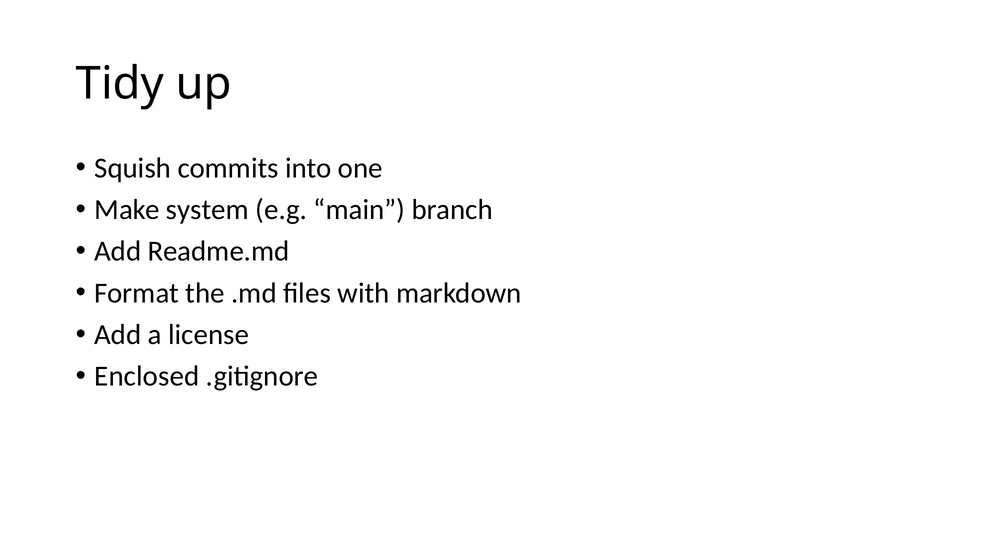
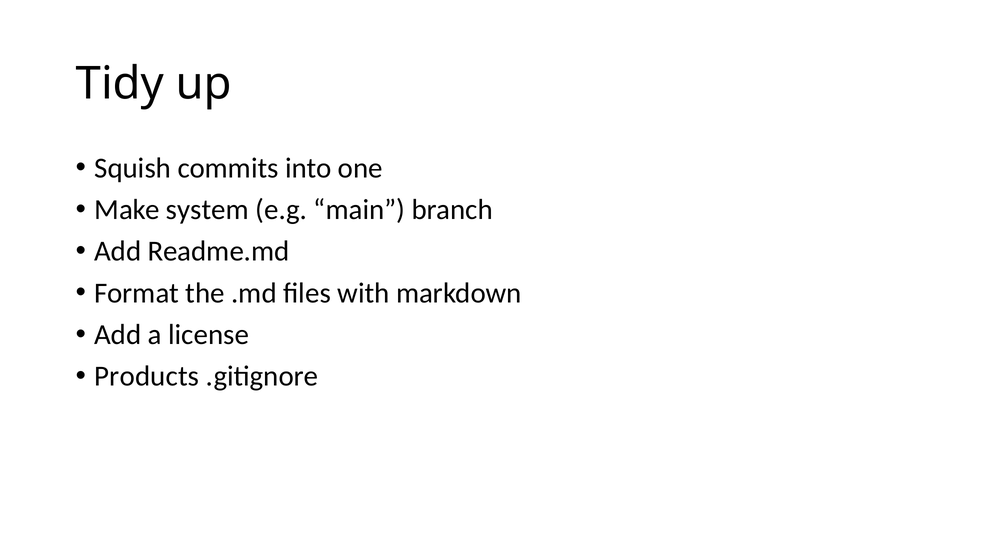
Enclosed: Enclosed -> Products
